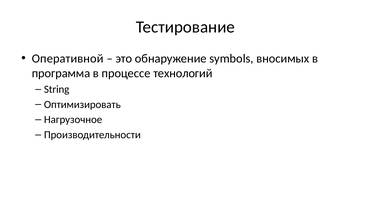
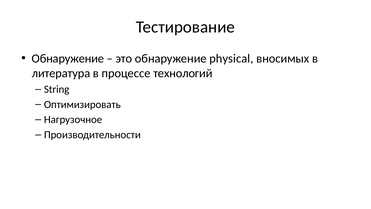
Оперативной at (68, 58): Оперативной -> Обнаружение
symbols: symbols -> physical
программа: программа -> литература
